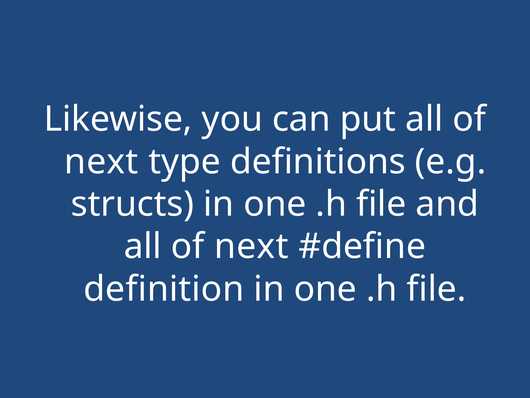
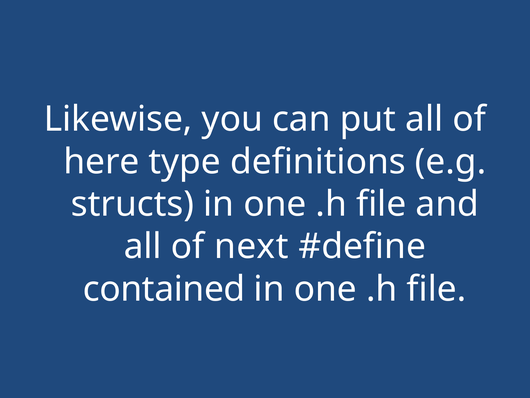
next at (101, 161): next -> here
definition: definition -> contained
